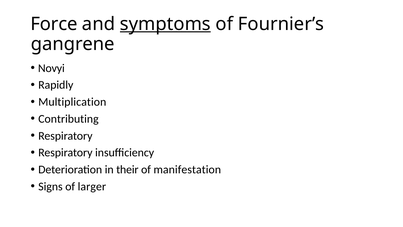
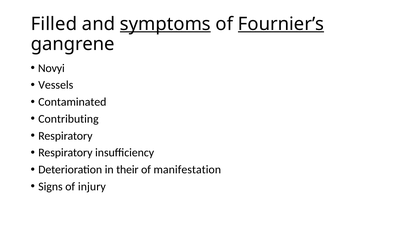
Force: Force -> Filled
Fournier’s underline: none -> present
Rapidly: Rapidly -> Vessels
Multiplication: Multiplication -> Contaminated
larger: larger -> injury
